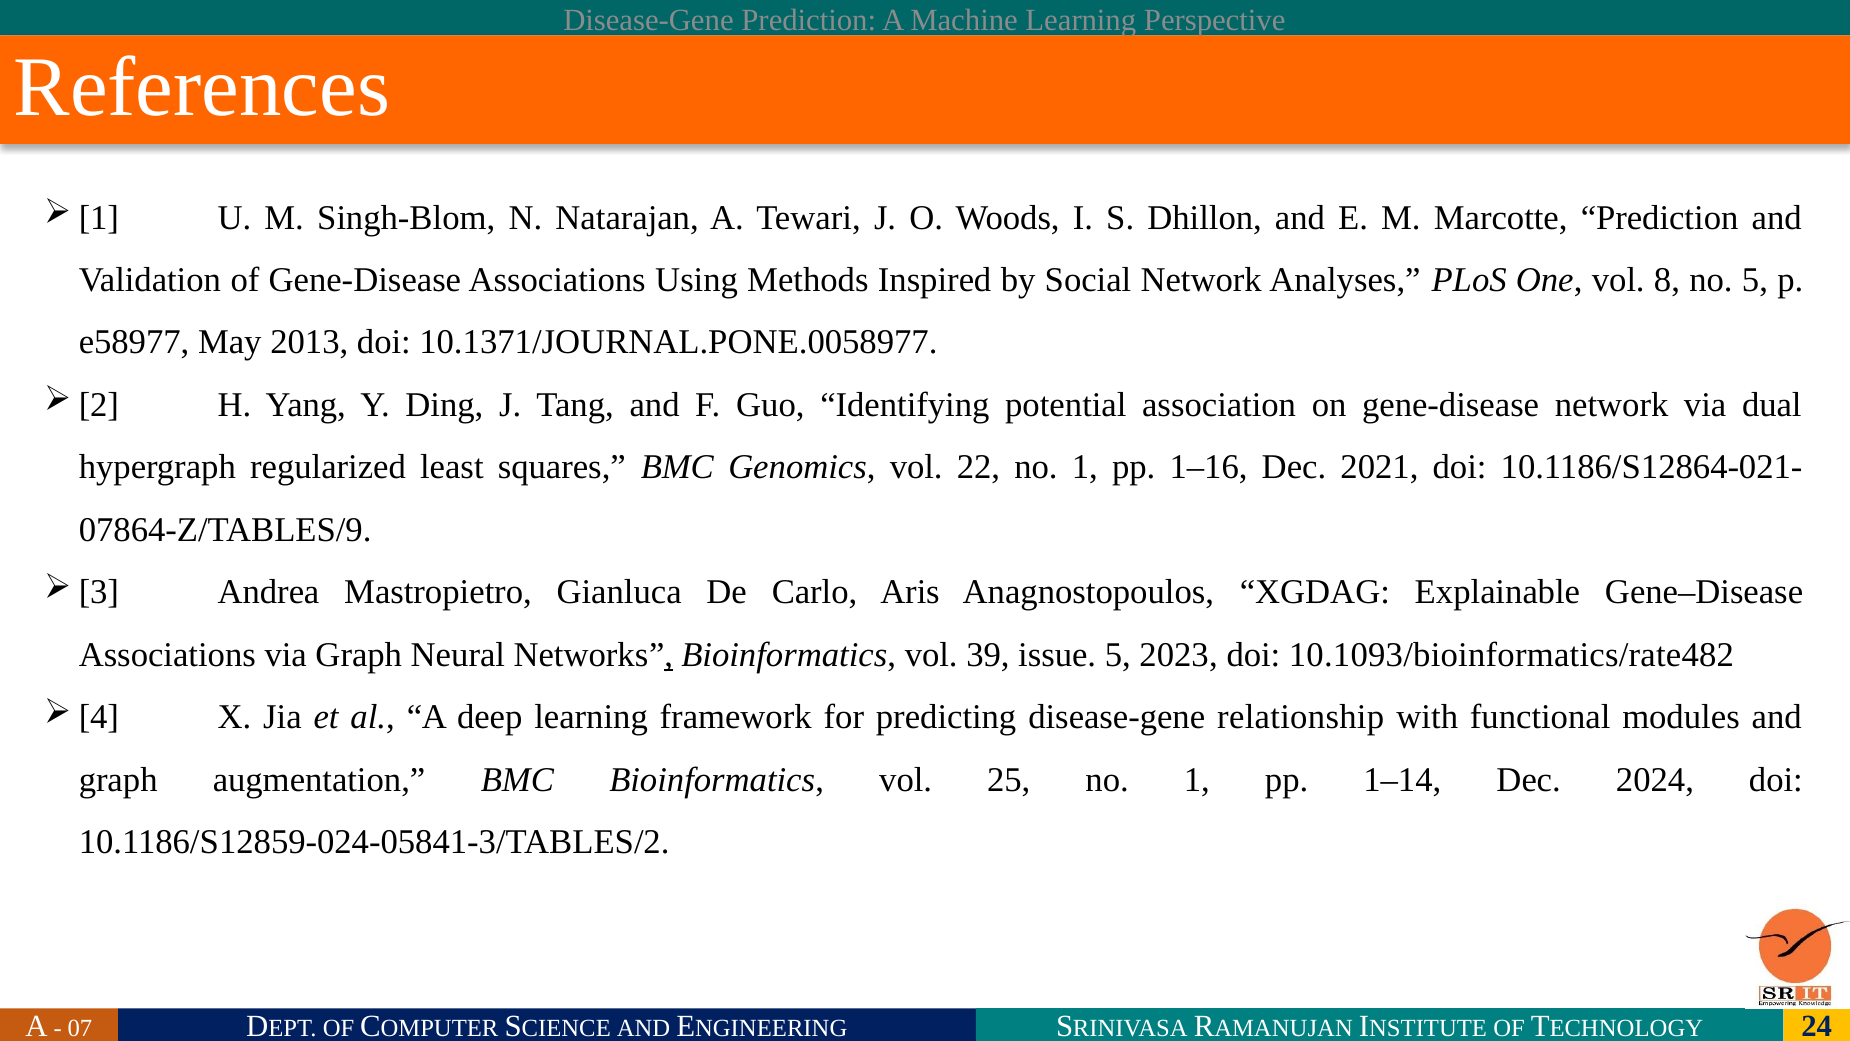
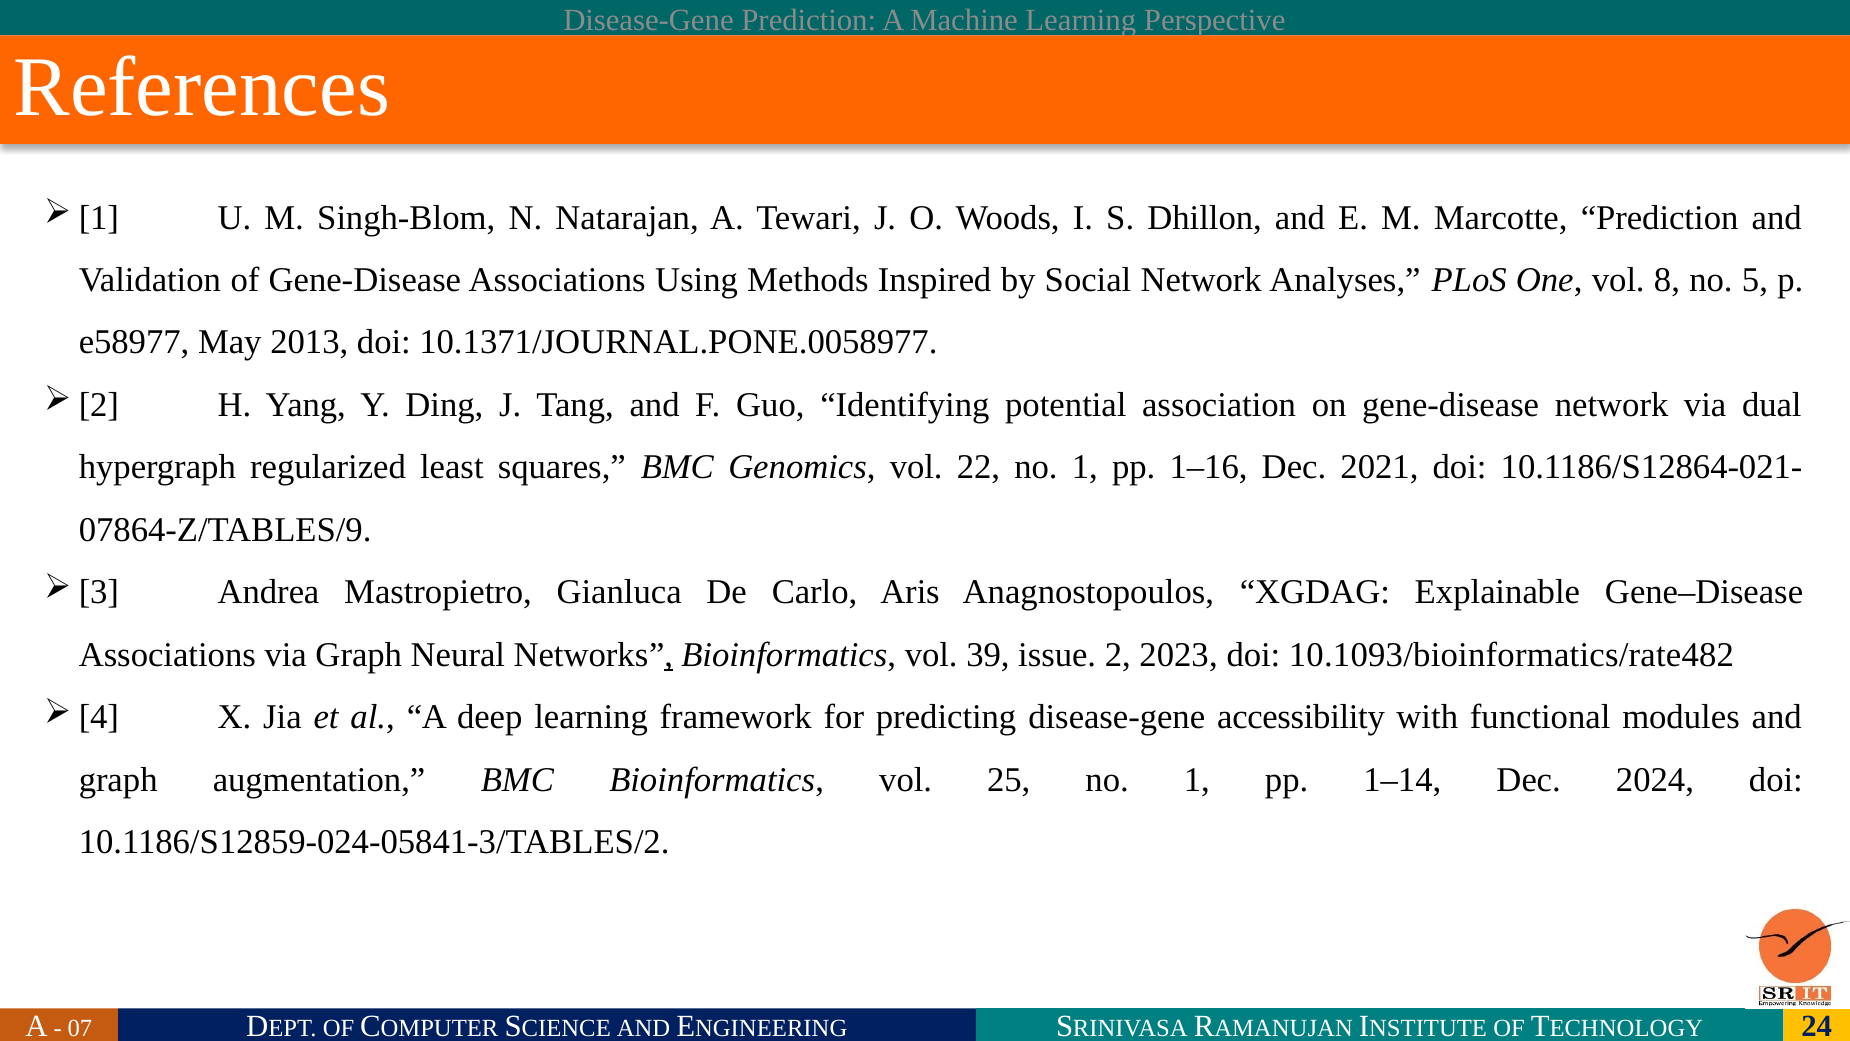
issue 5: 5 -> 2
relationship: relationship -> accessibility
